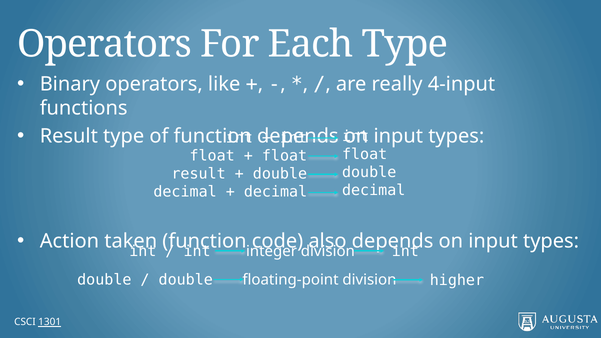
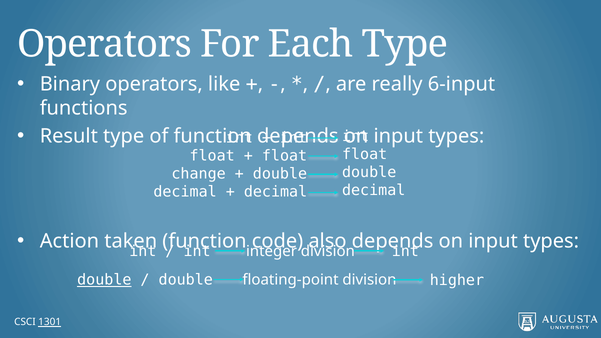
4-input: 4-input -> 6-input
result at (199, 174): result -> change
double at (104, 280) underline: none -> present
